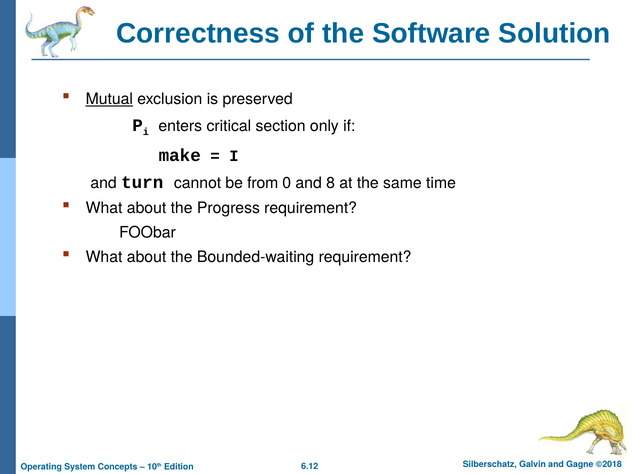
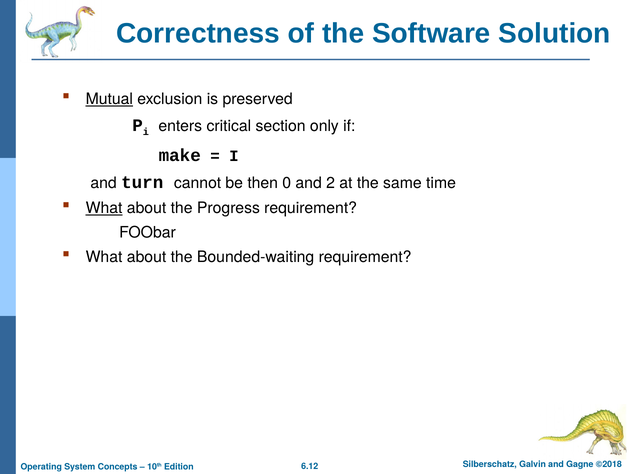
from: from -> then
8: 8 -> 2
What at (104, 208) underline: none -> present
